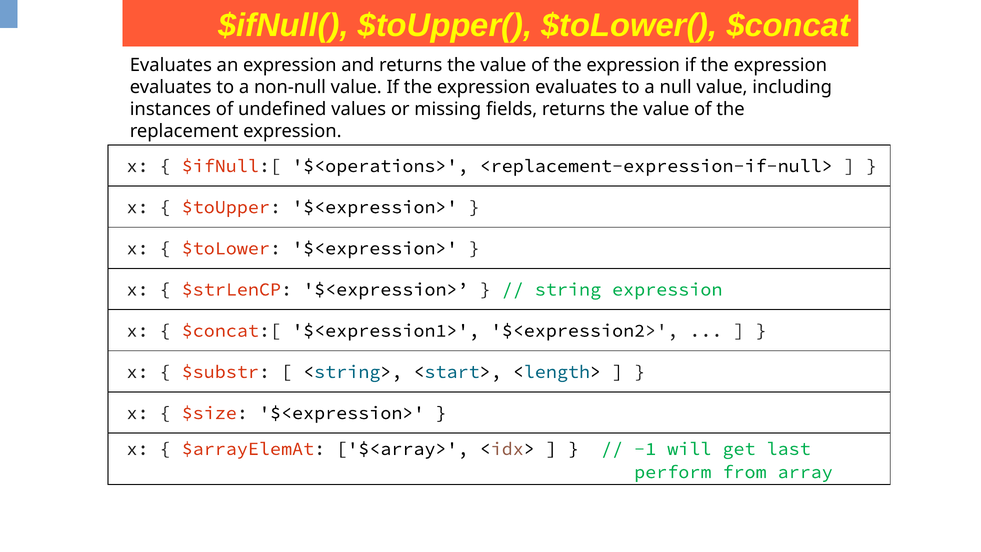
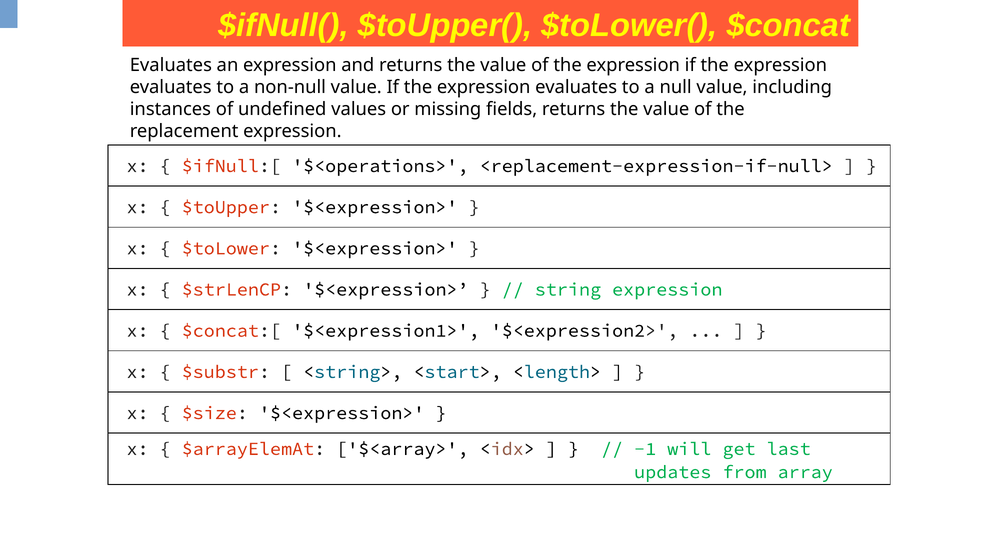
perform: perform -> updates
